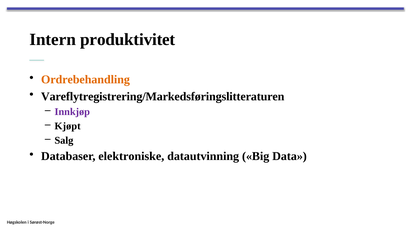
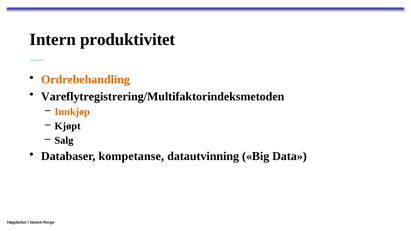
Vareflytregistrering/Markedsføringslitteraturen: Vareflytregistrering/Markedsføringslitteraturen -> Vareflytregistrering/Multifaktorindeksmetoden
Innkjøp colour: purple -> orange
elektroniske: elektroniske -> kompetanse
